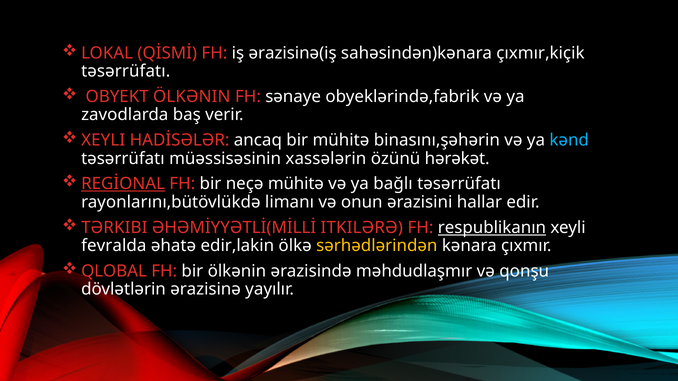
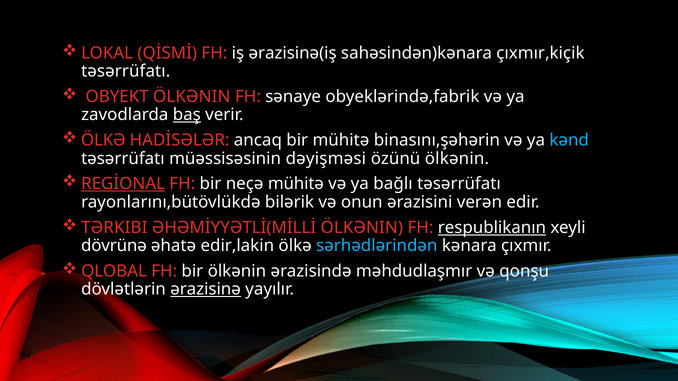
baş underline: none -> present
XEYLI at (103, 140): XEYLI -> ÖLKƏ
xassələrin: xassələrin -> dəyişməsi
özünü hərəkət: hərəkət -> ölkənin
limanı: limanı -> bilərik
hallar: hallar -> verən
ƏHƏMİYYƏTLİ(MİLLİ ITKILƏRƏ: ITKILƏRƏ -> ÖLKƏNIN
fevralda: fevralda -> dövrünə
sərhədlərindən colour: yellow -> light blue
ərazisinə underline: none -> present
